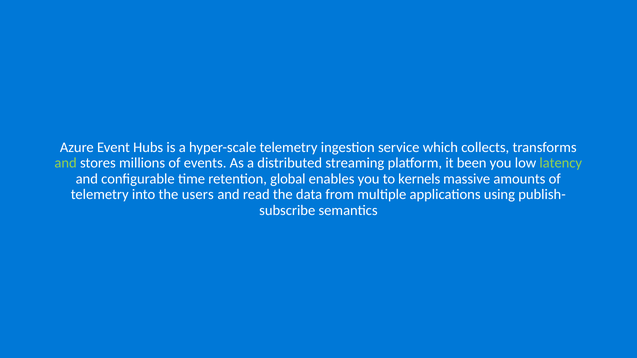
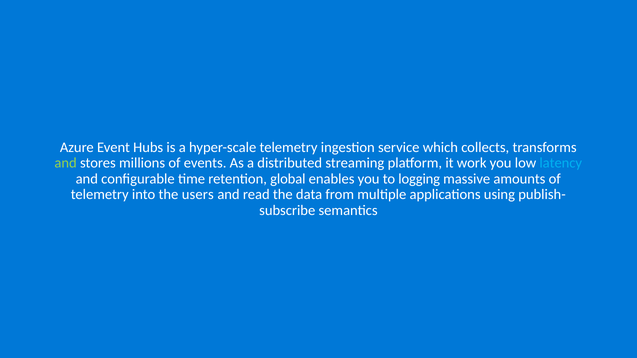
been: been -> work
latency colour: light green -> light blue
kernels: kernels -> logging
